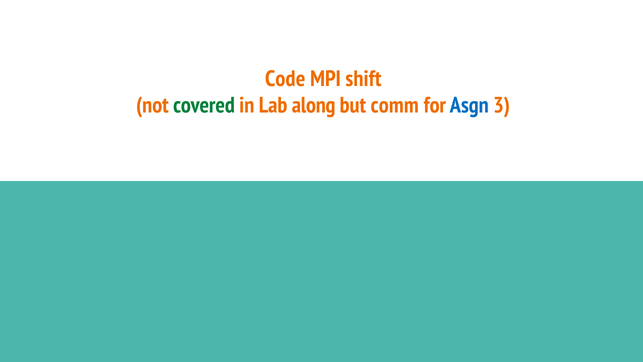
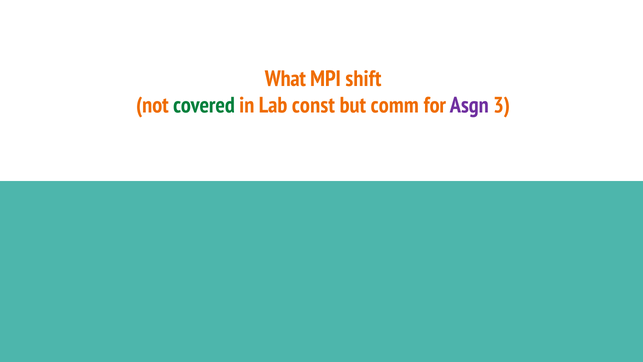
Code: Code -> What
along: along -> const
Asgn colour: blue -> purple
